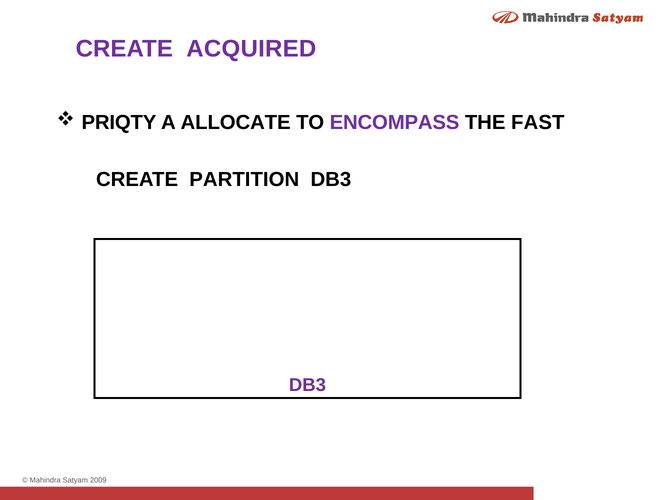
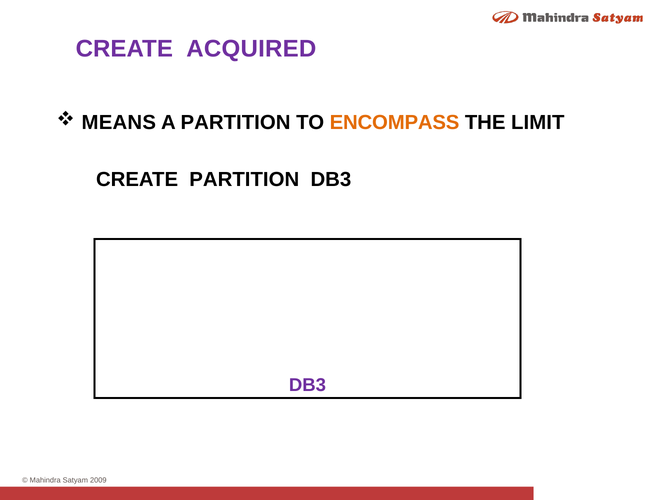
PRIQTY: PRIQTY -> MEANS
A ALLOCATE: ALLOCATE -> PARTITION
ENCOMPASS colour: purple -> orange
FAST: FAST -> LIMIT
